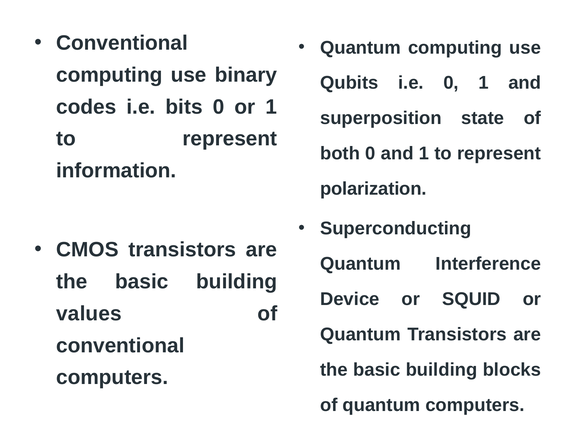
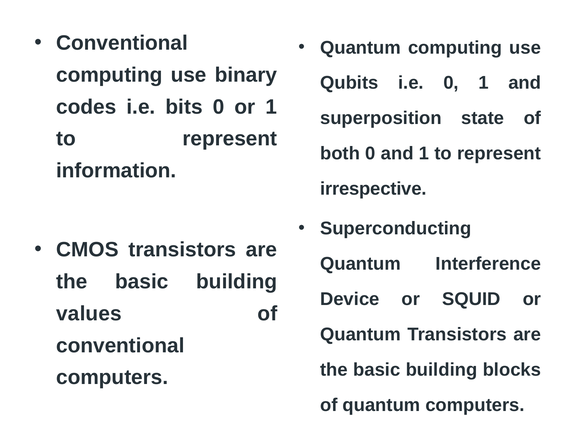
polarization: polarization -> irrespective
